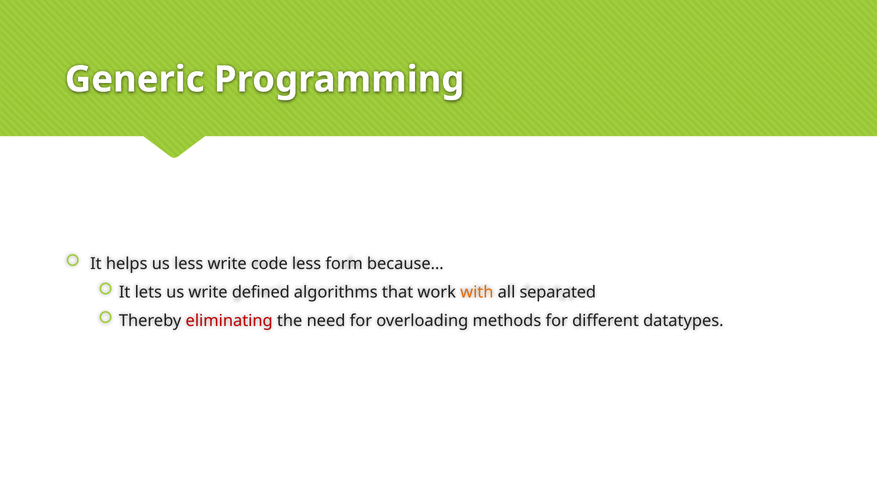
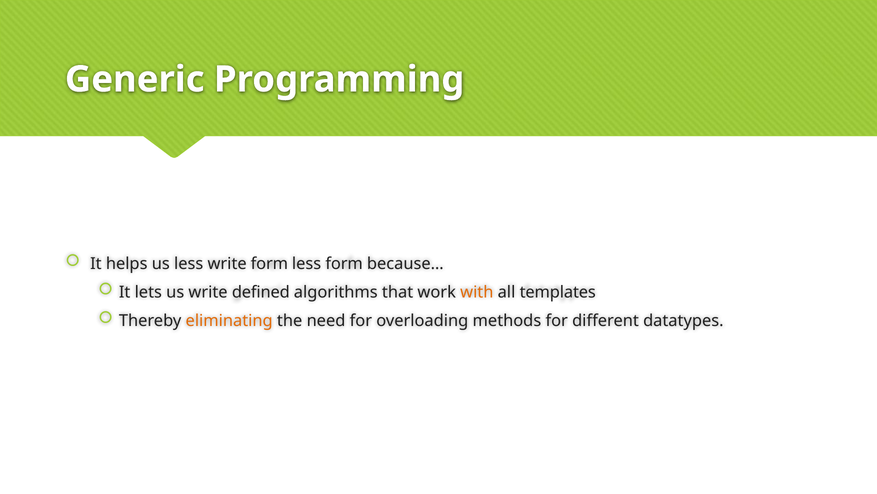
write code: code -> form
separated: separated -> templates
eliminating colour: red -> orange
